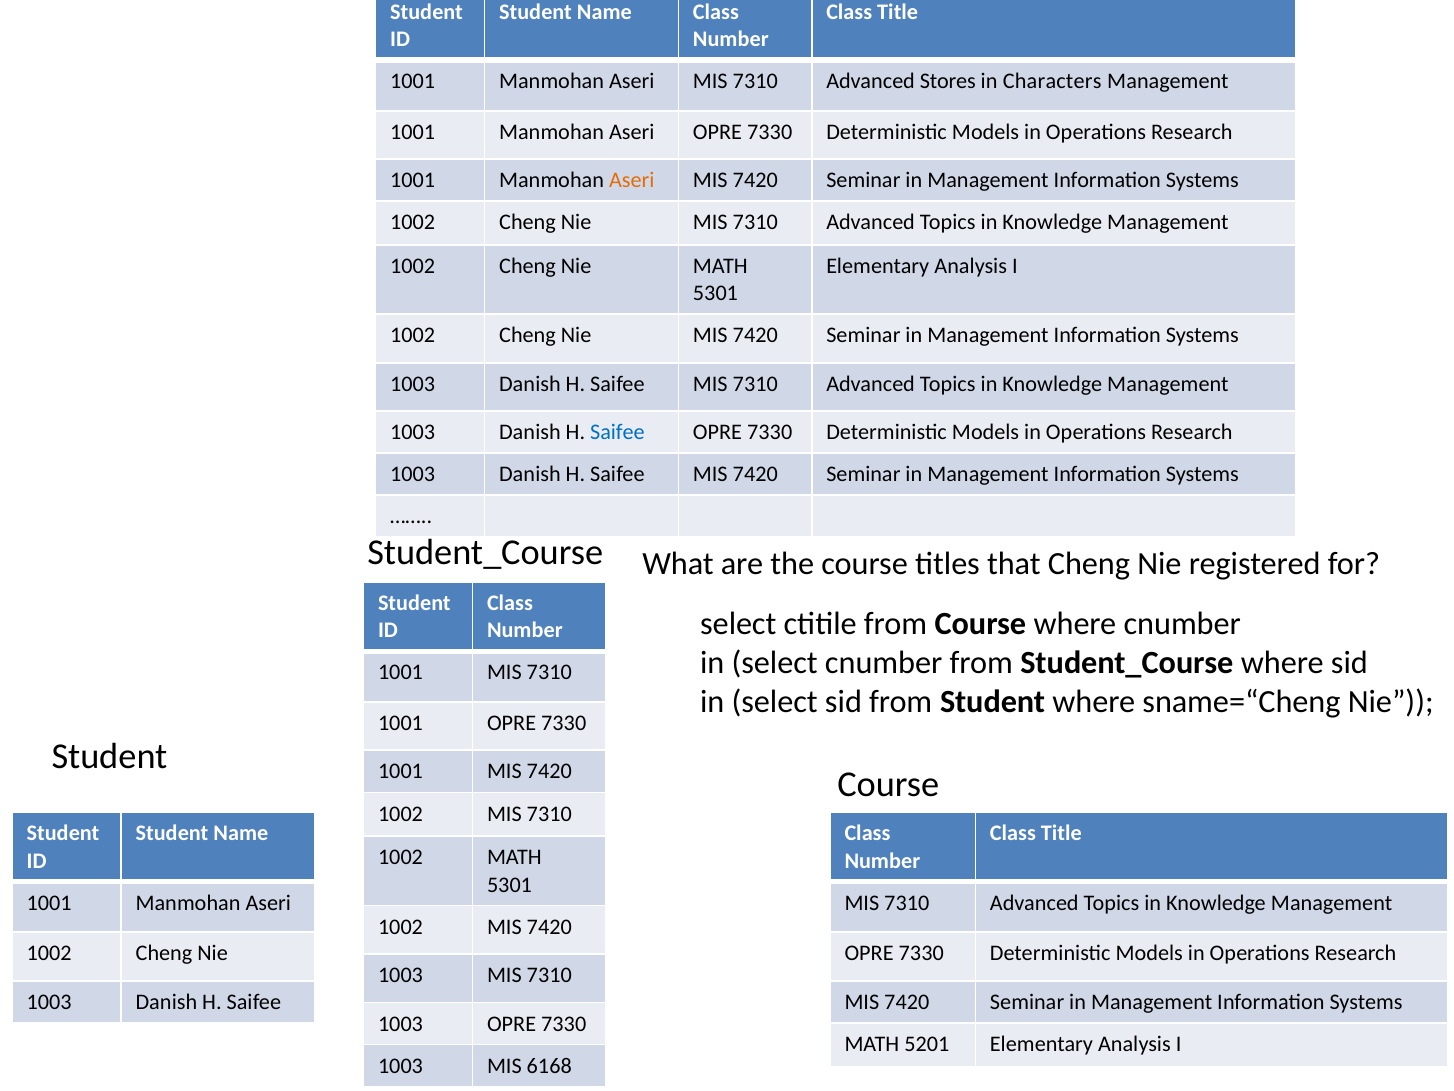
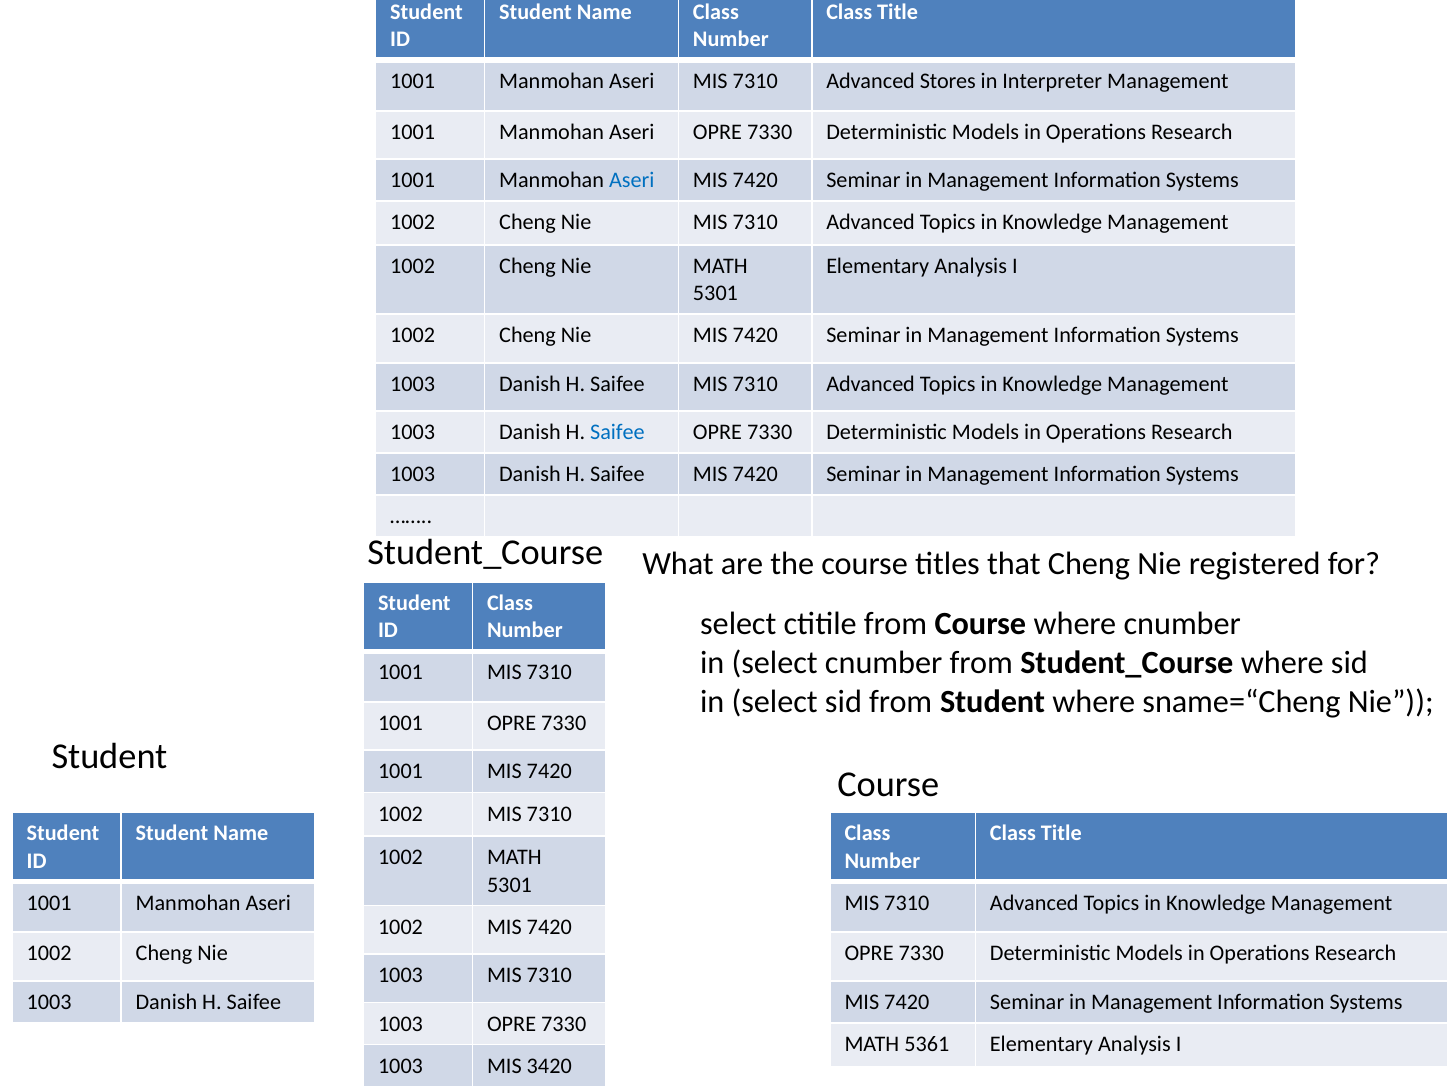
Characters: Characters -> Interpreter
Aseri at (632, 180) colour: orange -> blue
5201: 5201 -> 5361
6168: 6168 -> 3420
